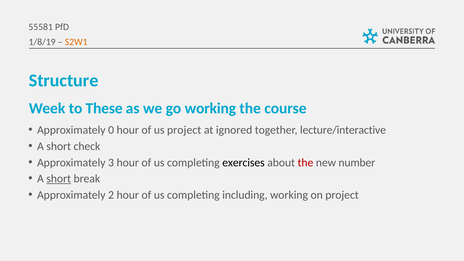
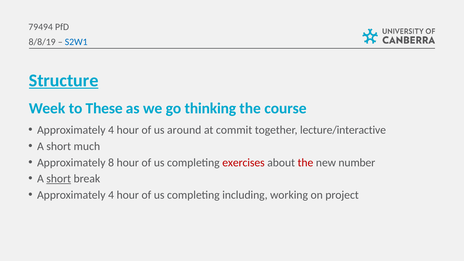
55581: 55581 -> 79494
1/8/19: 1/8/19 -> 8/8/19
S2W1 colour: orange -> blue
Structure underline: none -> present
go working: working -> thinking
0 at (111, 130): 0 -> 4
us project: project -> around
ignored: ignored -> commit
check: check -> much
3: 3 -> 8
exercises colour: black -> red
2 at (111, 195): 2 -> 4
